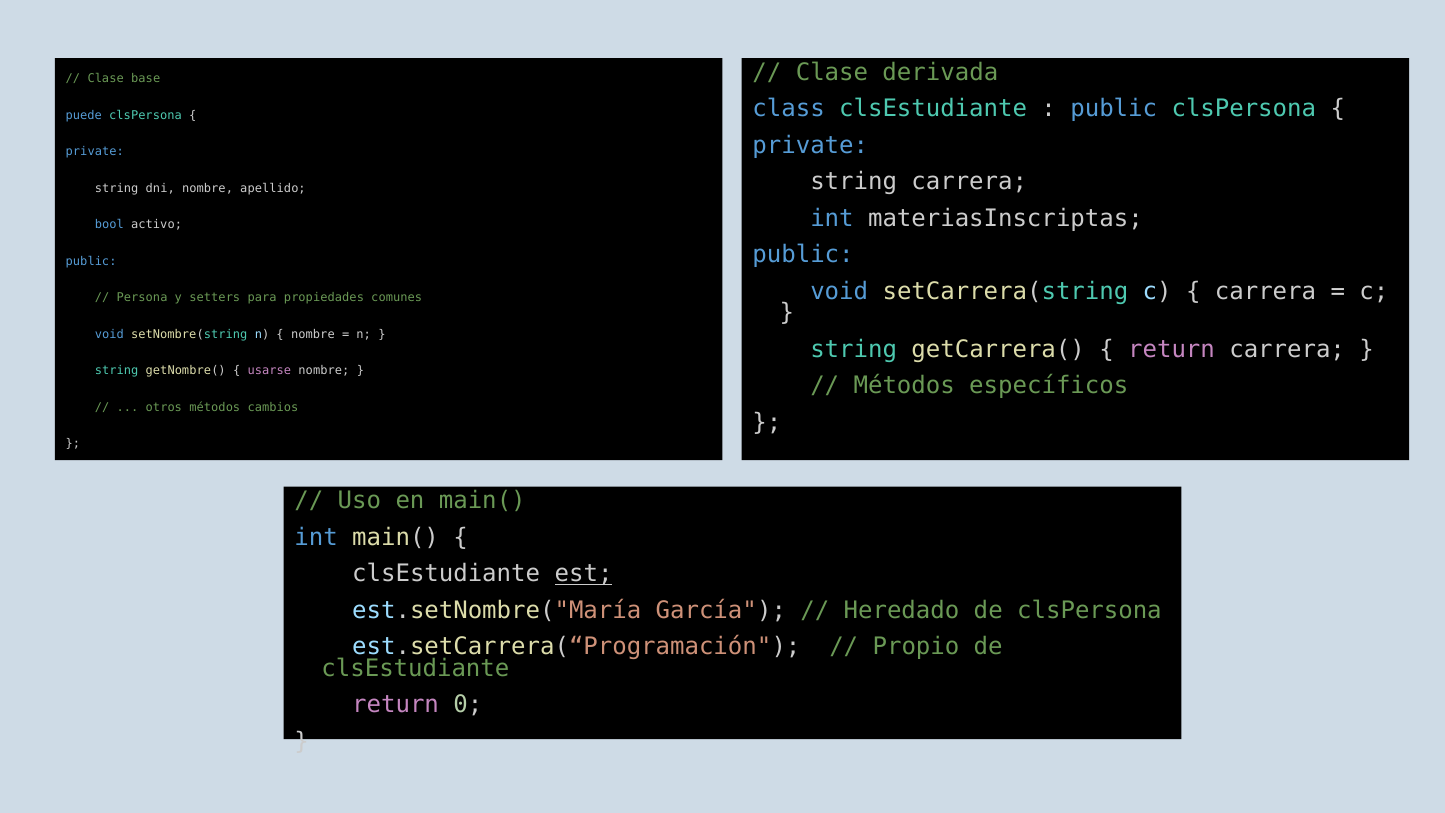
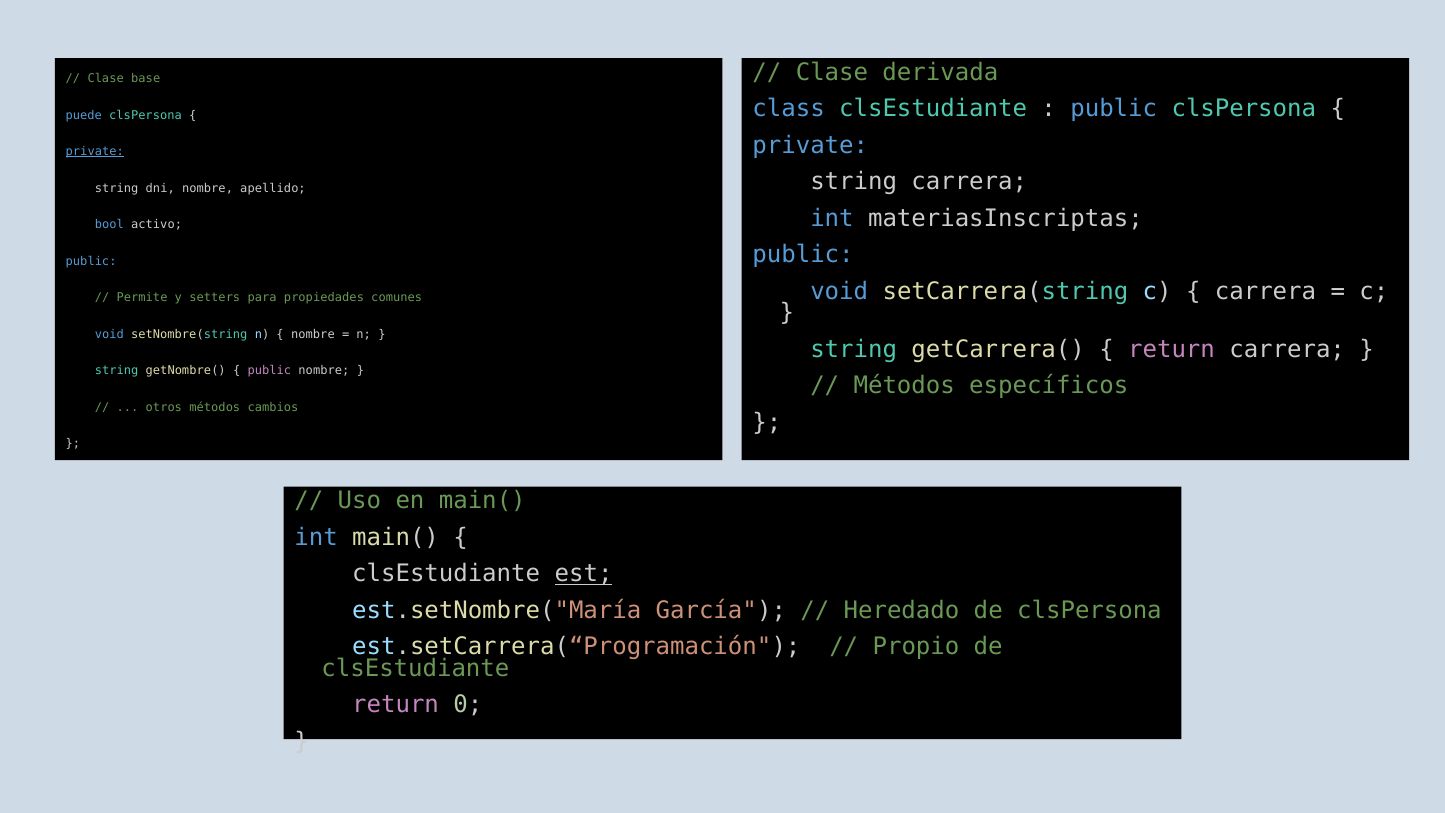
private at (95, 152) underline: none -> present
Persona: Persona -> Permite
usarse at (269, 371): usarse -> public
